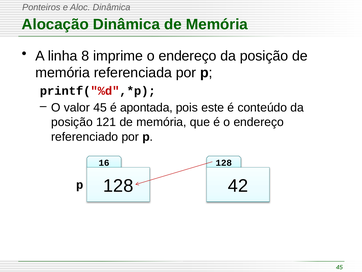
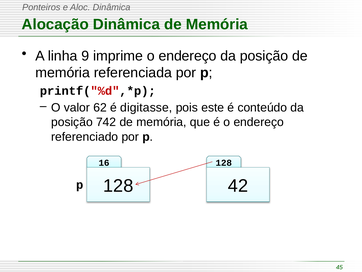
8: 8 -> 9
valor 45: 45 -> 62
apontada: apontada -> digitasse
121: 121 -> 742
